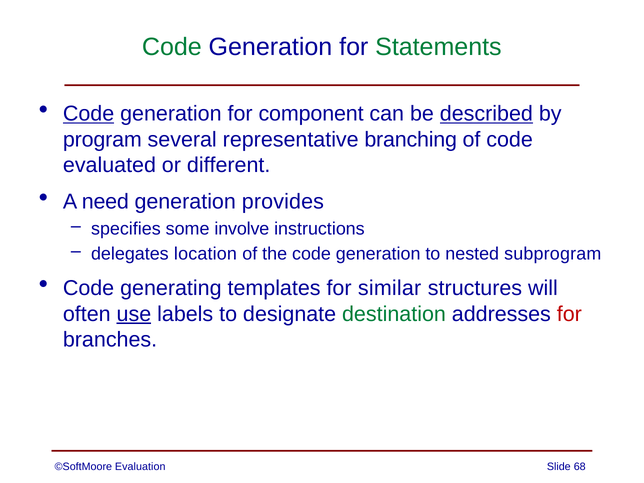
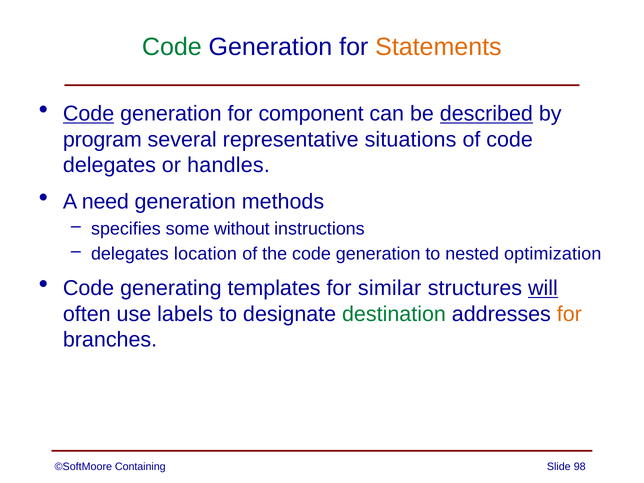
Statements colour: green -> orange
branching: branching -> situations
evaluated at (109, 165): evaluated -> delegates
different: different -> handles
provides: provides -> methods
involve: involve -> without
subprogram: subprogram -> optimization
will underline: none -> present
use underline: present -> none
for at (569, 314) colour: red -> orange
Evaluation: Evaluation -> Containing
68: 68 -> 98
